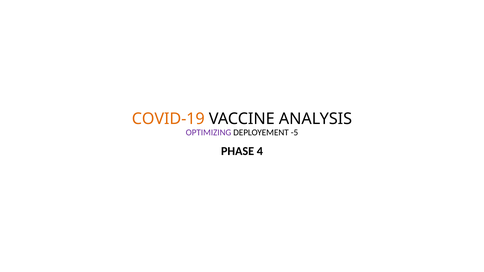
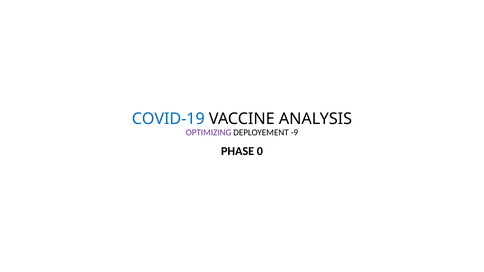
COVID-19 colour: orange -> blue
-5: -5 -> -9
4: 4 -> 0
